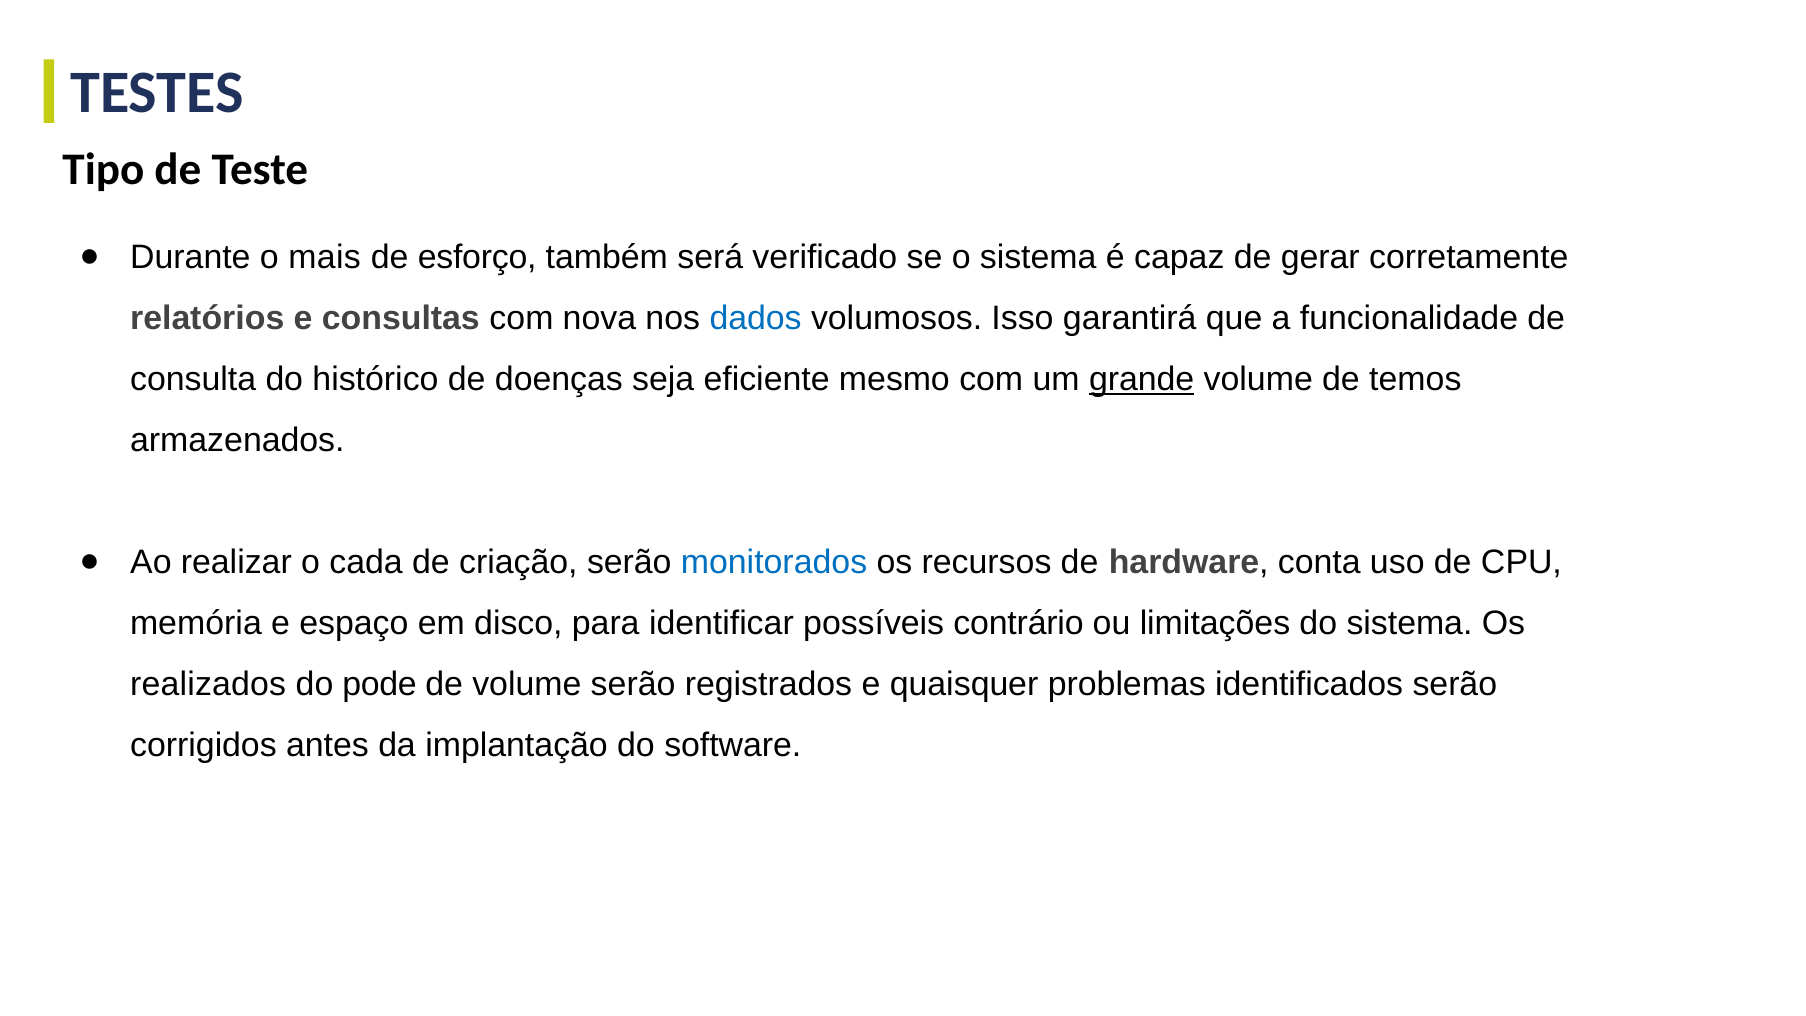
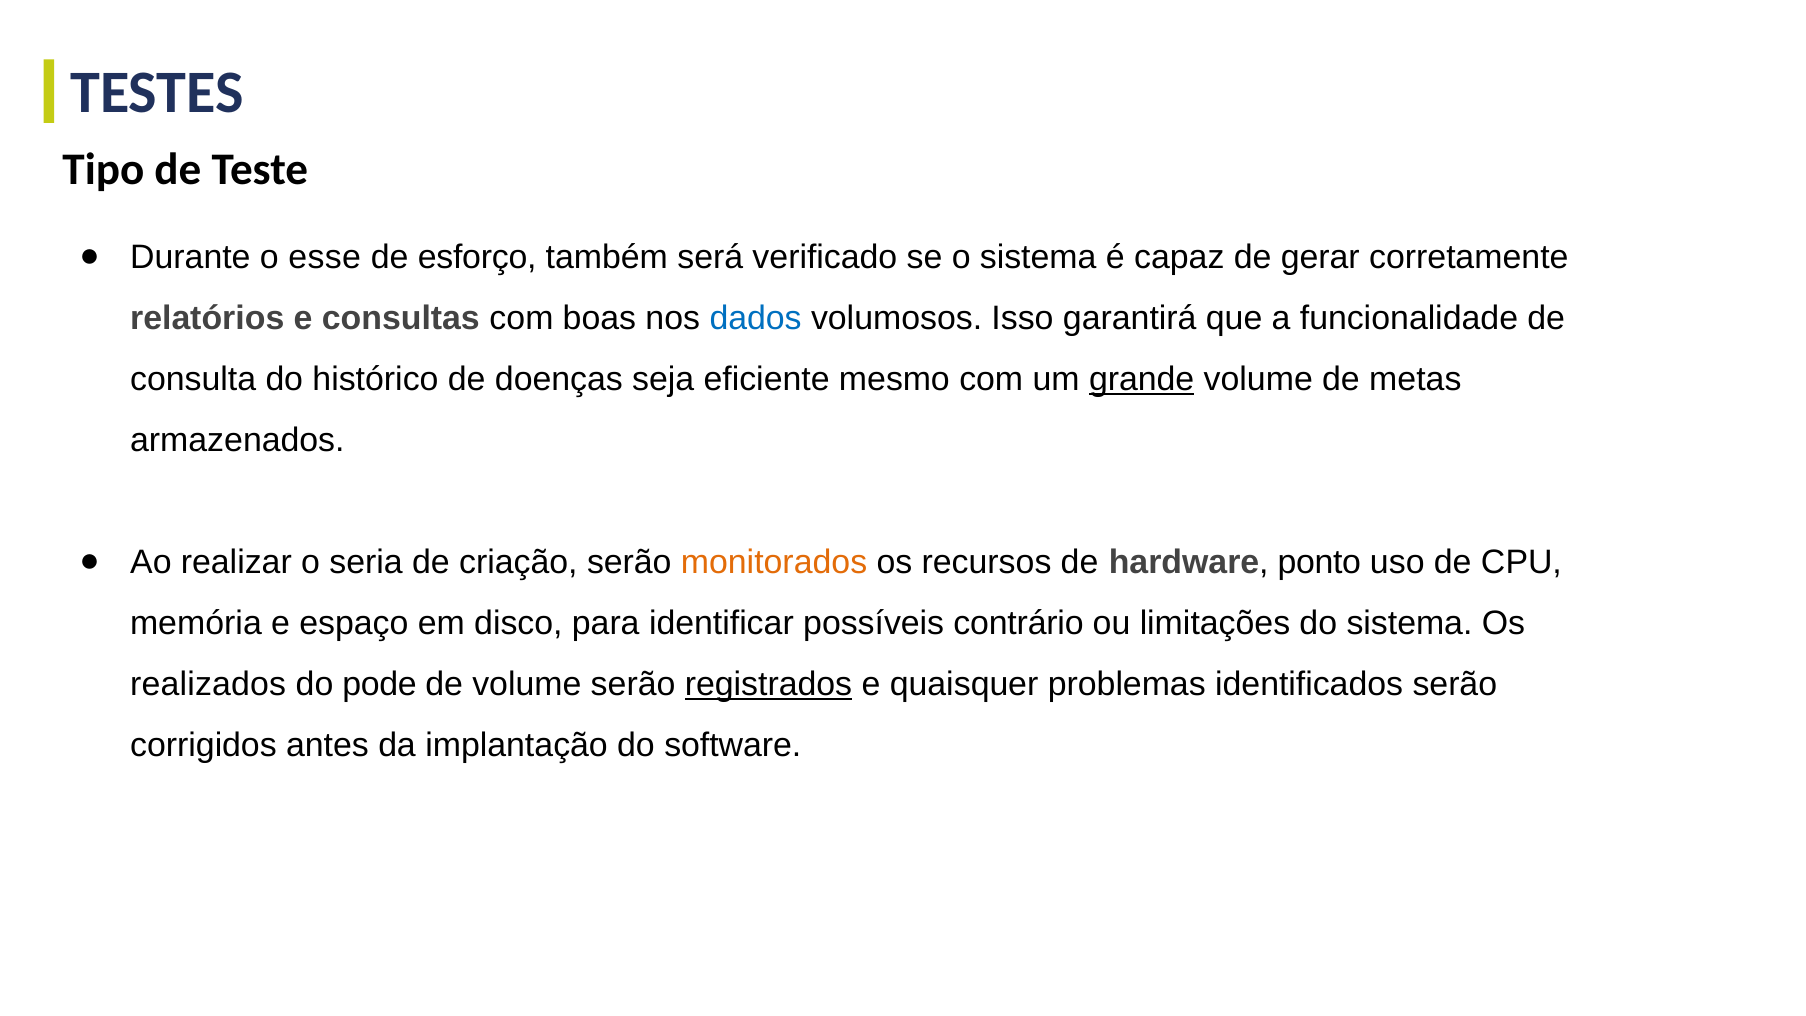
mais: mais -> esse
nova: nova -> boas
temos: temos -> metas
cada: cada -> seria
monitorados colour: blue -> orange
conta: conta -> ponto
registrados underline: none -> present
